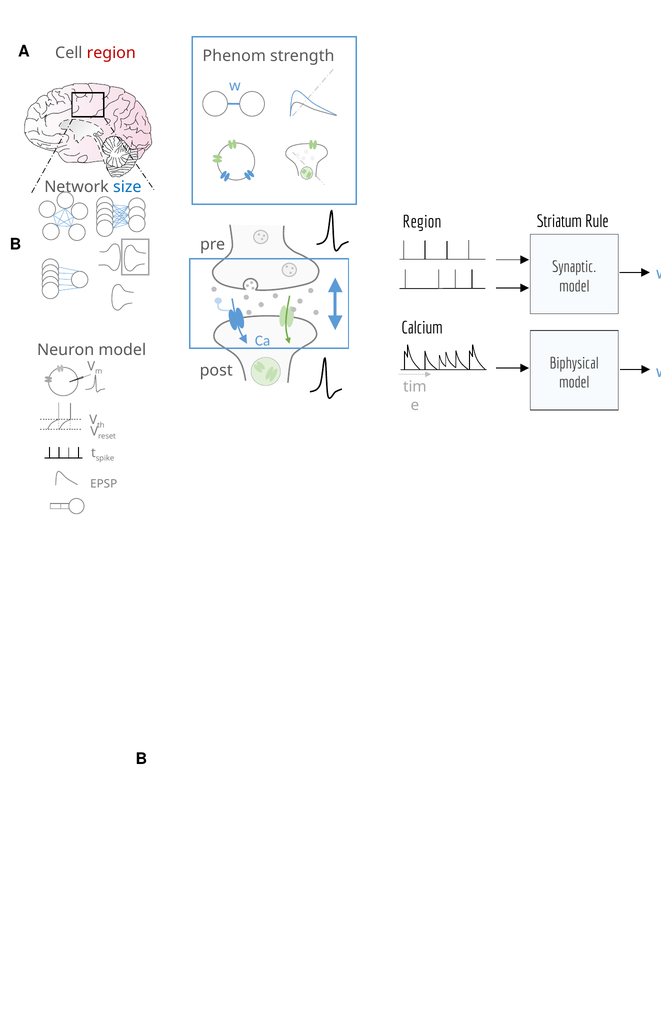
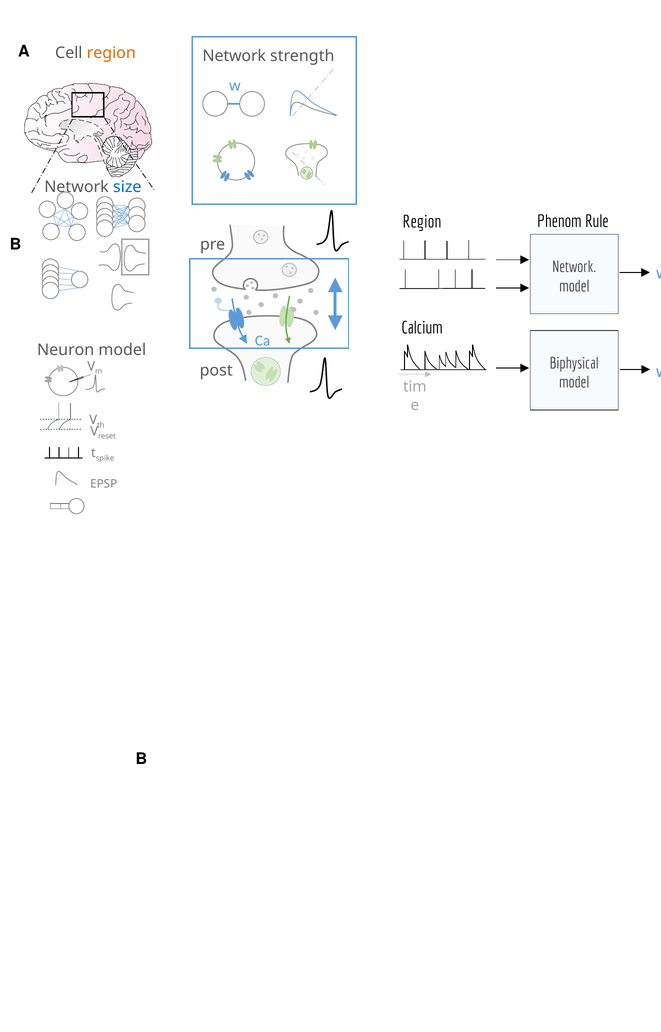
region at (111, 53) colour: red -> orange
Phenom at (234, 56): Phenom -> Network
Striatum: Striatum -> Phenom
Synaptic at (574, 267): Synaptic -> Network
